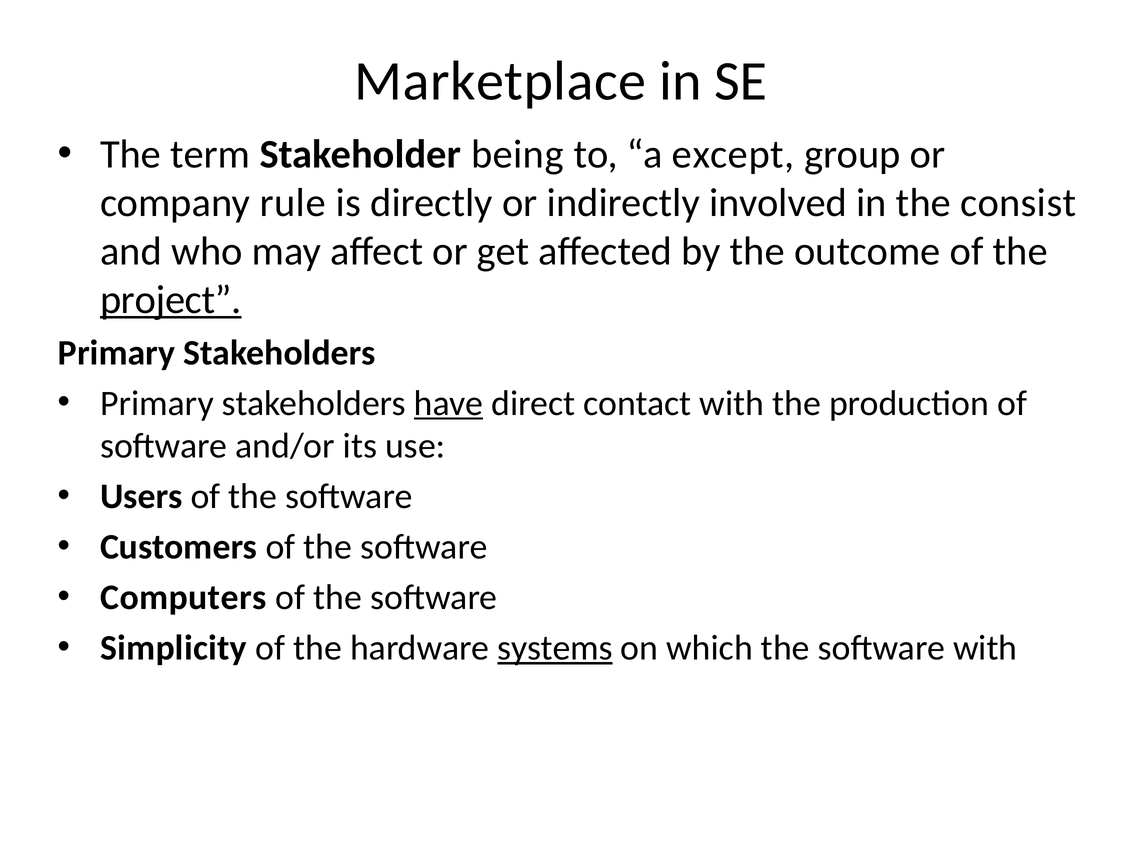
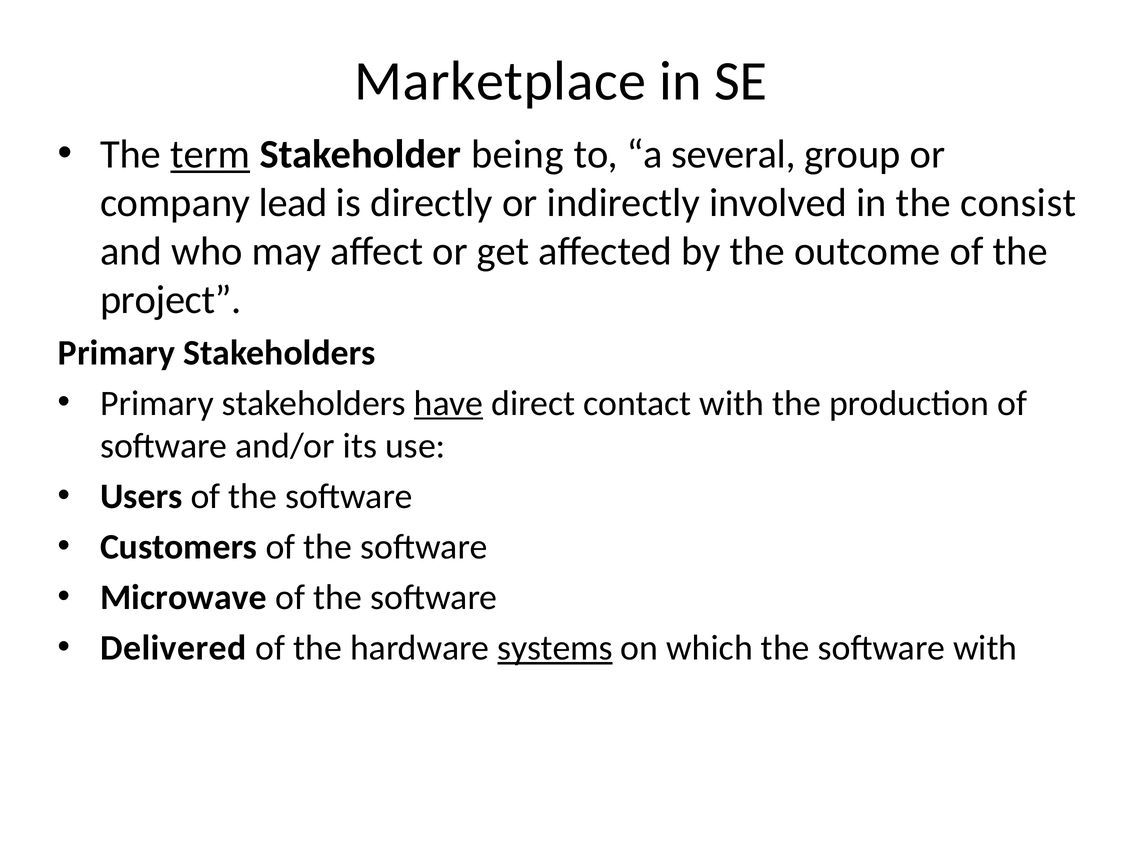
term underline: none -> present
except: except -> several
rule: rule -> lead
project underline: present -> none
Computers: Computers -> Microwave
Simplicity: Simplicity -> Delivered
